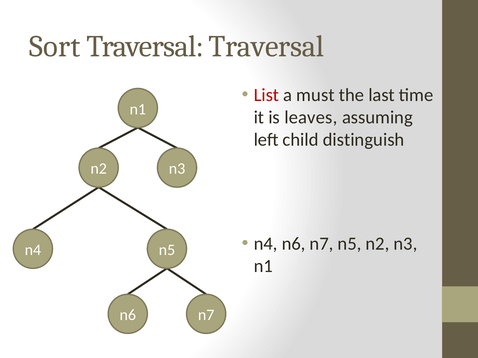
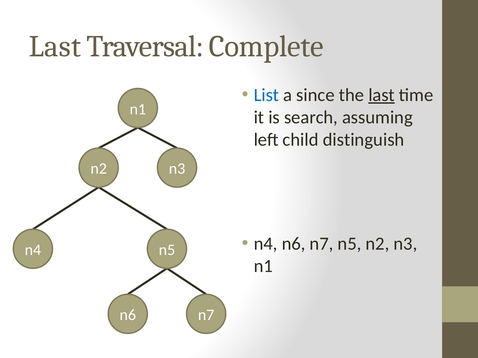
Sort at (55, 46): Sort -> Last
Traversal Traversal: Traversal -> Complete
List colour: red -> blue
must: must -> since
last at (382, 95) underline: none -> present
leaves: leaves -> search
